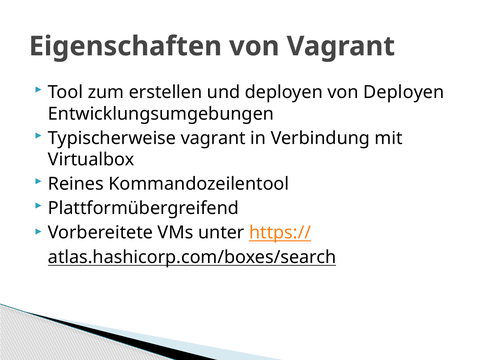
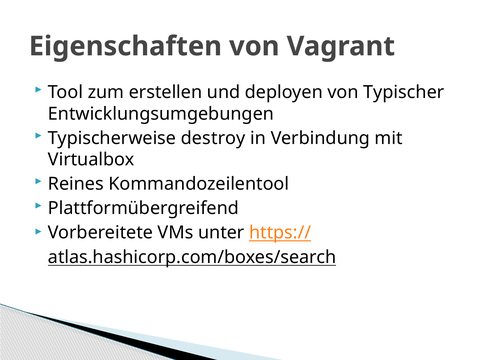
von Deployen: Deployen -> Typischer
Typischerweise vagrant: vagrant -> destroy
